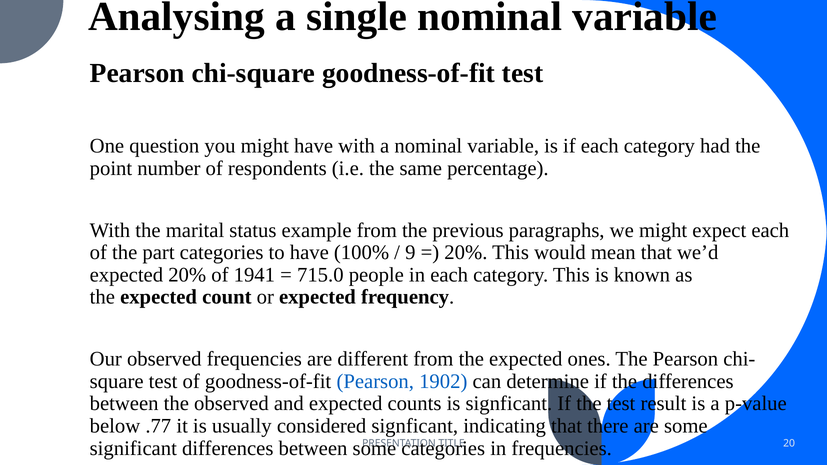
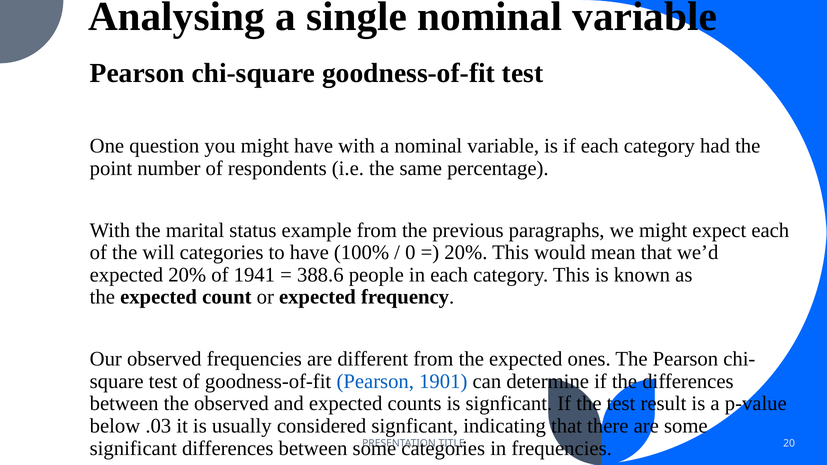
part: part -> will
9: 9 -> 0
715.0: 715.0 -> 388.6
1902: 1902 -> 1901
.77: .77 -> .03
